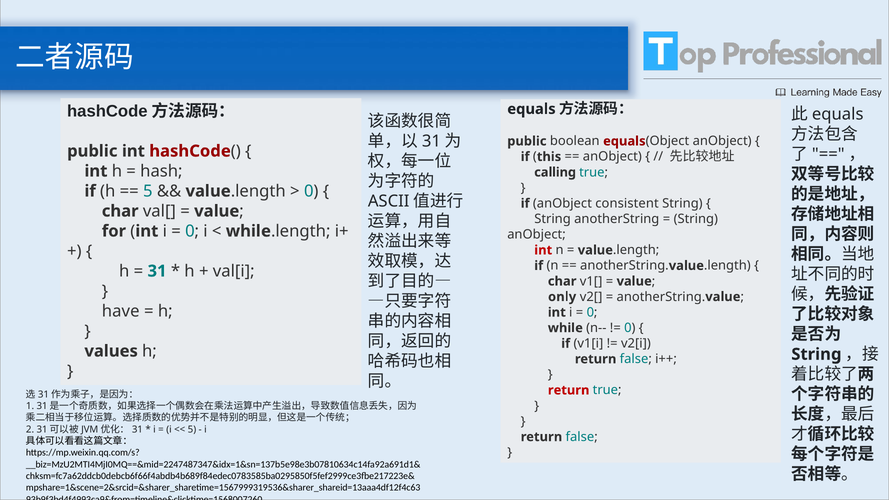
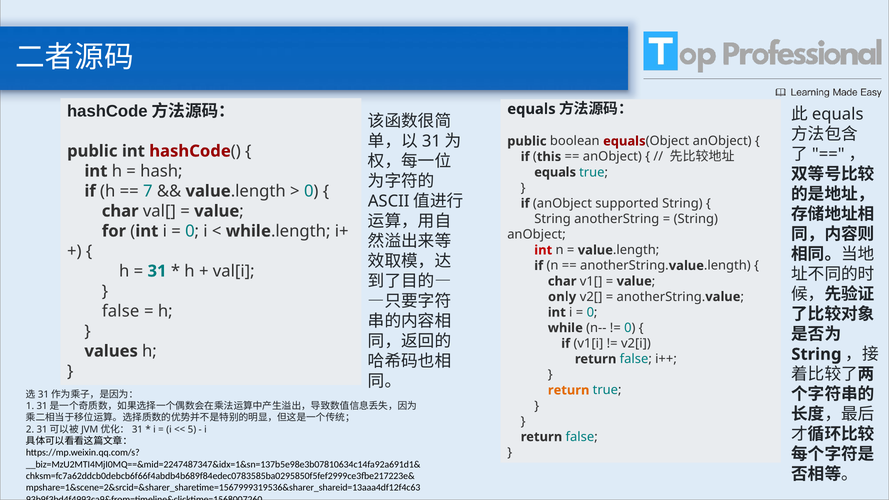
calling at (555, 172): calling -> equals
5 at (148, 191): 5 -> 7
consistent: consistent -> supported
have at (121, 311): have -> false
return at (569, 390) colour: red -> orange
